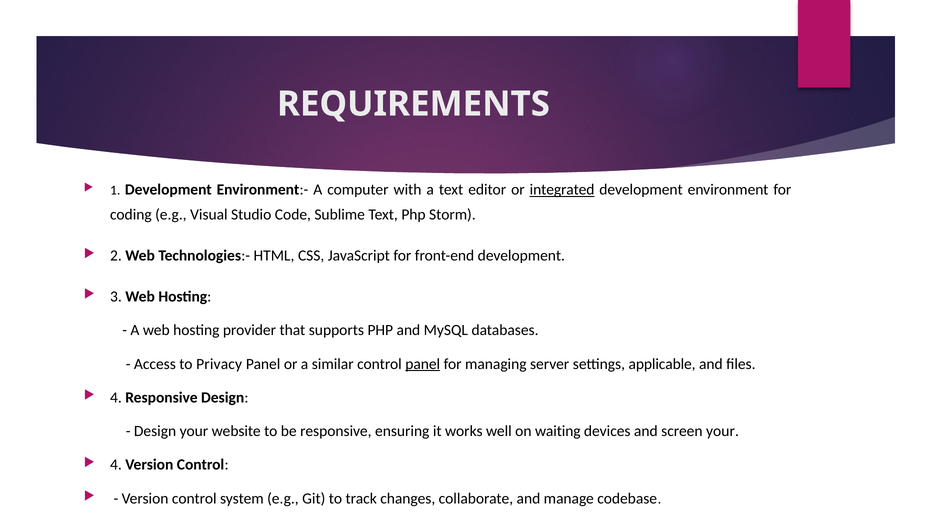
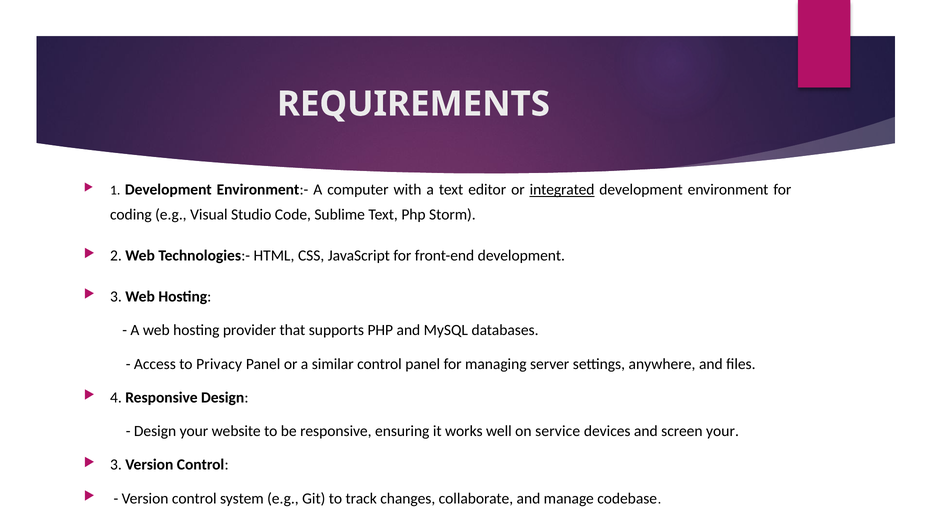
panel at (423, 363) underline: present -> none
applicable: applicable -> anywhere
waiting: waiting -> service
4 at (116, 464): 4 -> 3
